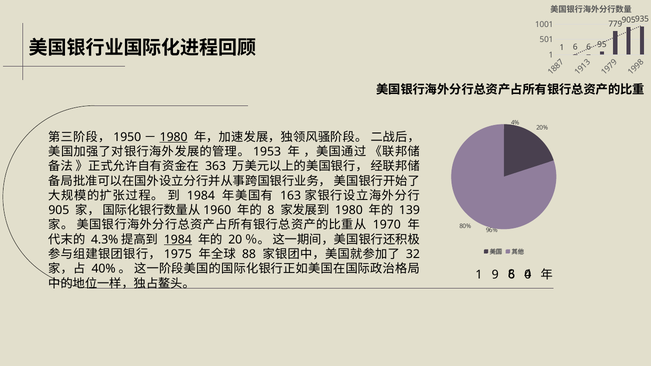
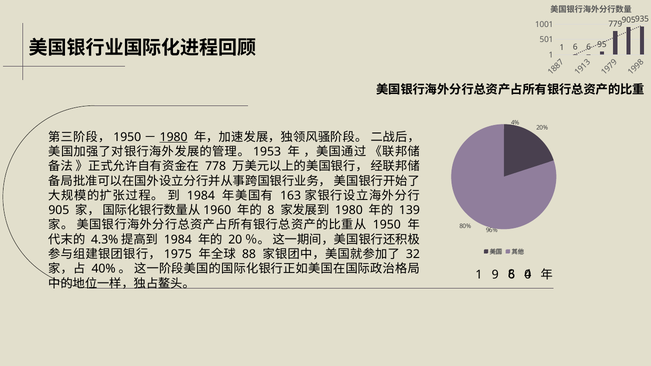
363: 363 -> 778
1970 at (387, 225): 1970 -> 1950
1984 at (178, 240) underline: present -> none
